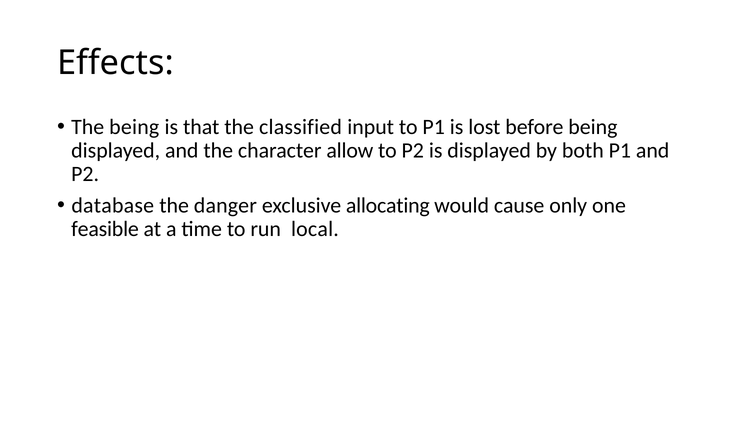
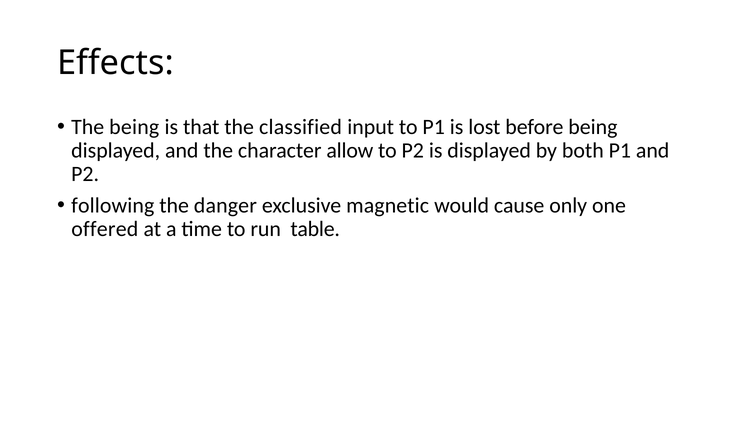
database: database -> following
allocating: allocating -> magnetic
feasible: feasible -> offered
local: local -> table
